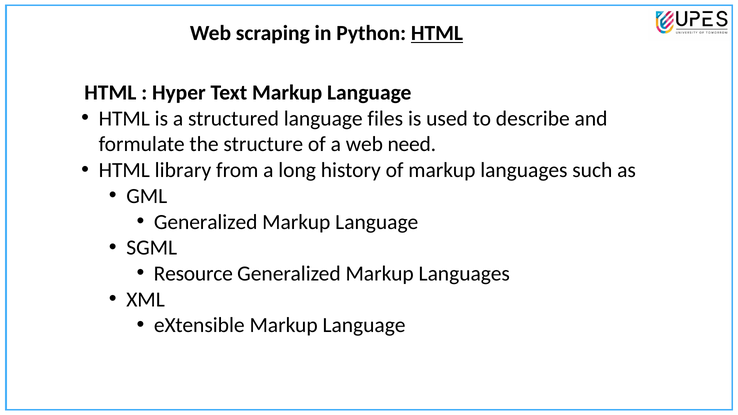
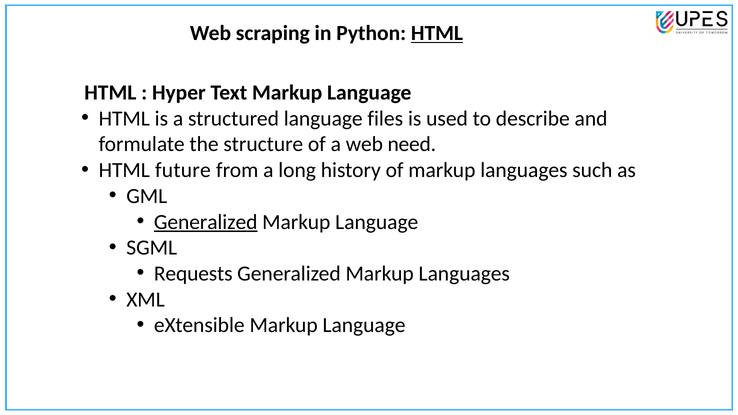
library: library -> future
Generalized at (206, 222) underline: none -> present
Resource: Resource -> Requests
